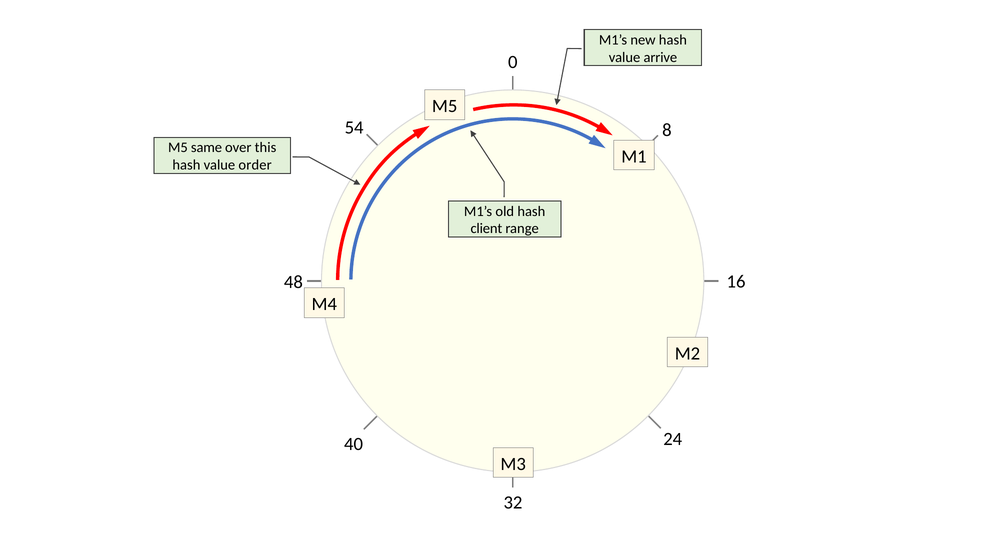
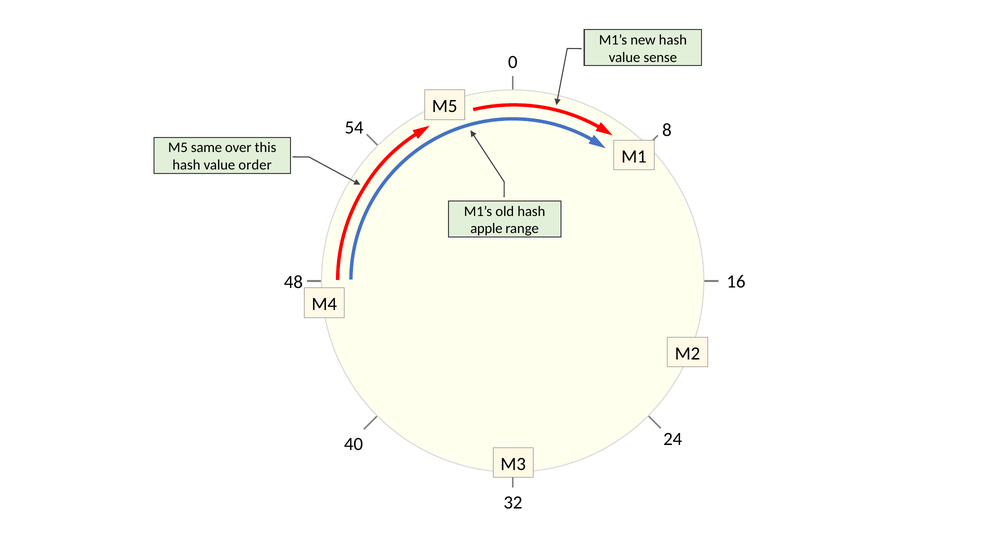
arrive: arrive -> sense
client: client -> apple
